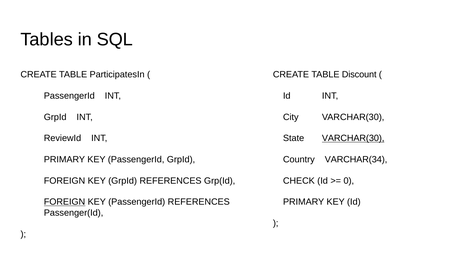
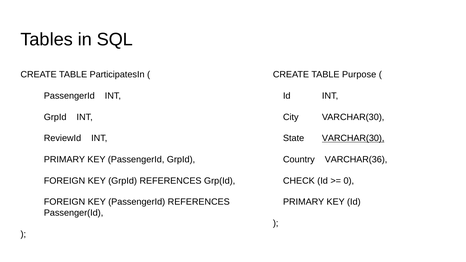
Discount: Discount -> Purpose
VARCHAR(34: VARCHAR(34 -> VARCHAR(36
FOREIGN at (65, 202) underline: present -> none
